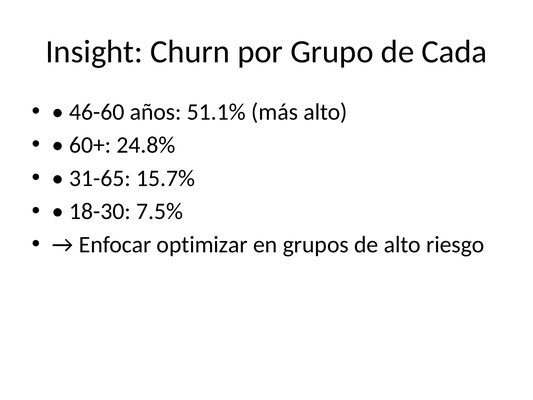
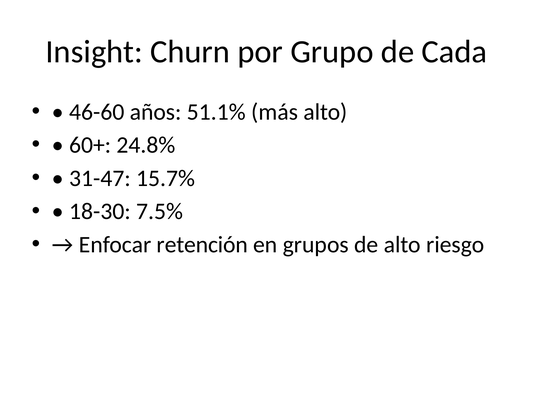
31-65: 31-65 -> 31-47
optimizar: optimizar -> retención
